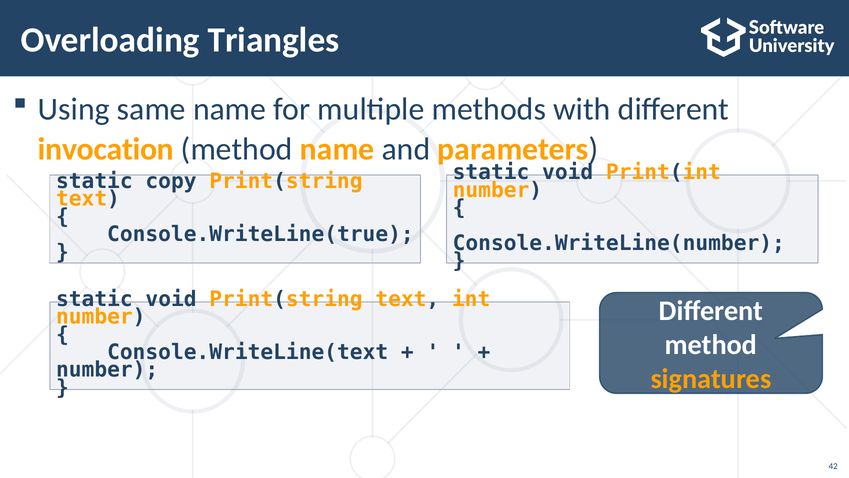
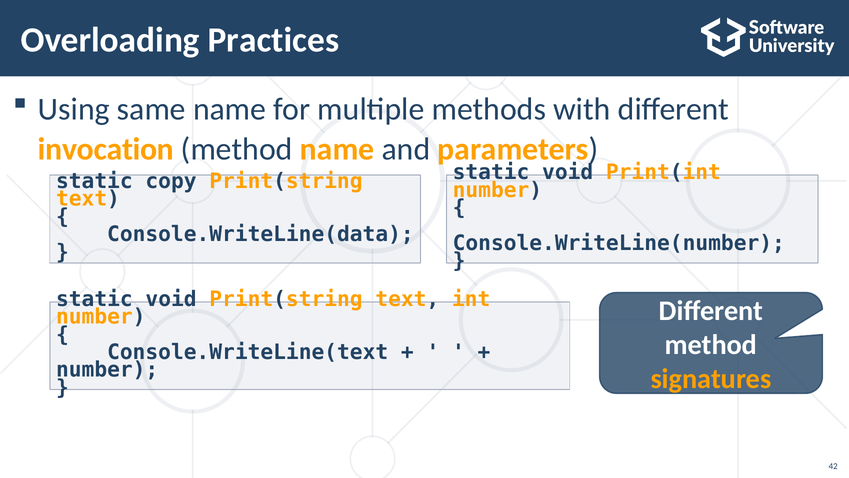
Triangles: Triangles -> Practices
Console.WriteLine(true: Console.WriteLine(true -> Console.WriteLine(data
